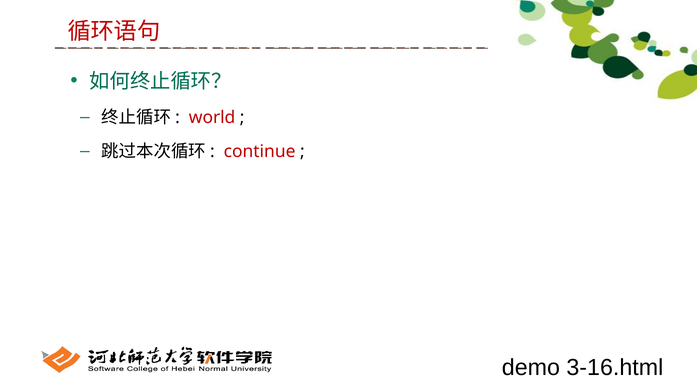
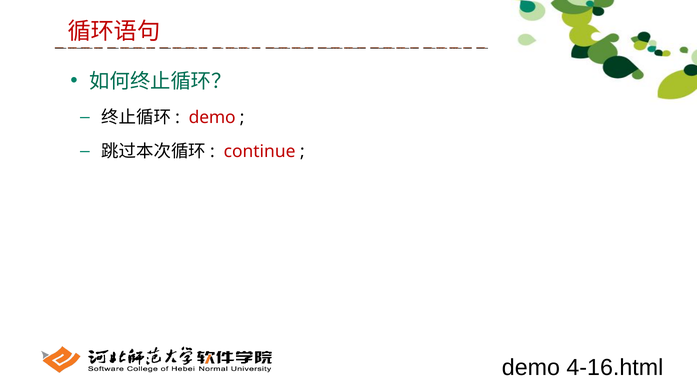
world at (212, 117): world -> demo
3-16.html: 3-16.html -> 4-16.html
